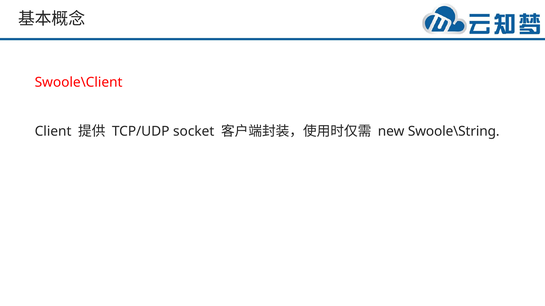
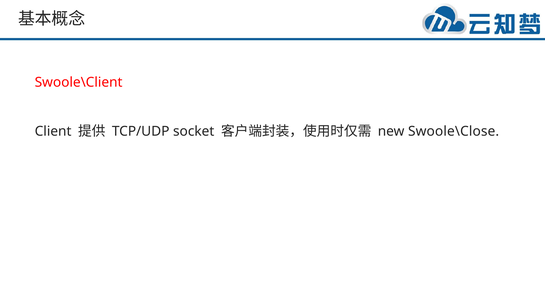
Swoole\String: Swoole\String -> Swoole\Close
